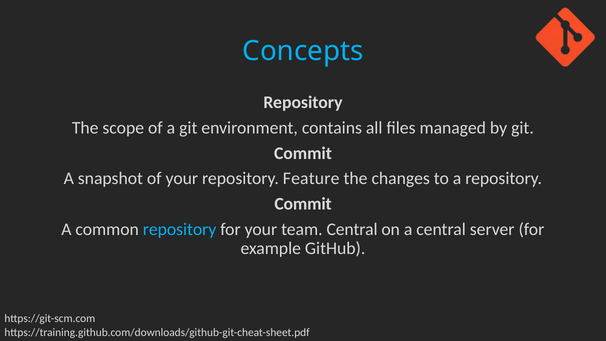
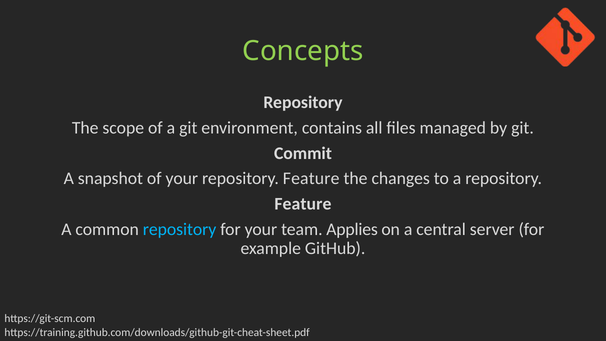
Concepts colour: light blue -> light green
Commit at (303, 204): Commit -> Feature
team Central: Central -> Applies
